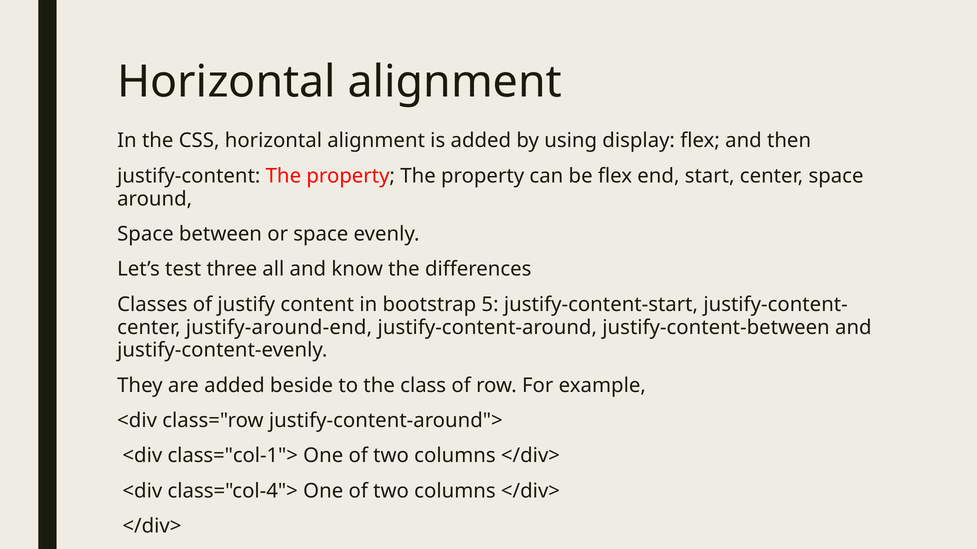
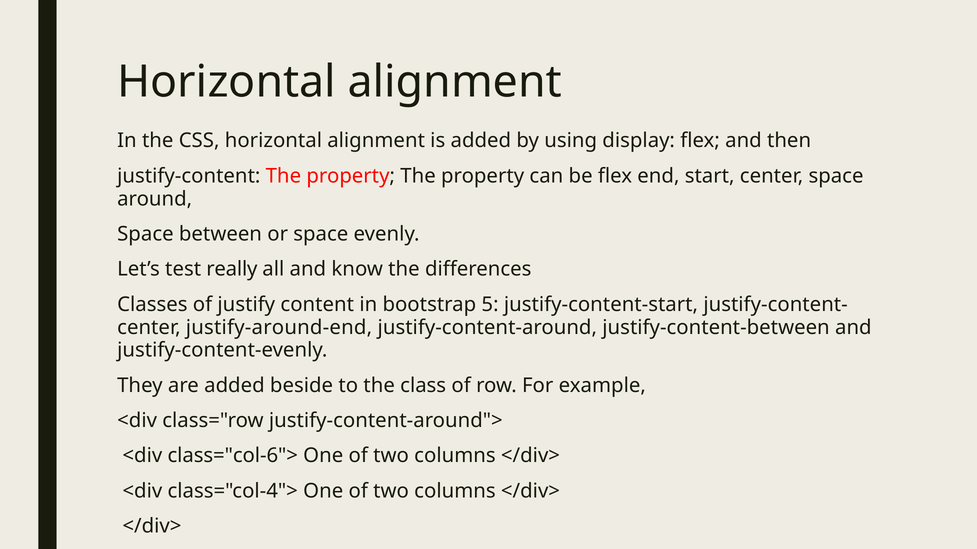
three: three -> really
class="col-1">: class="col-1"> -> class="col-6">
